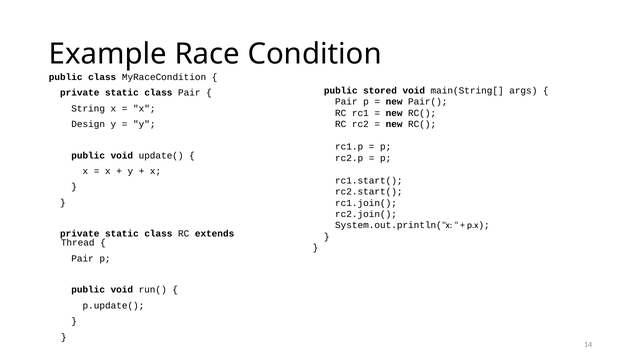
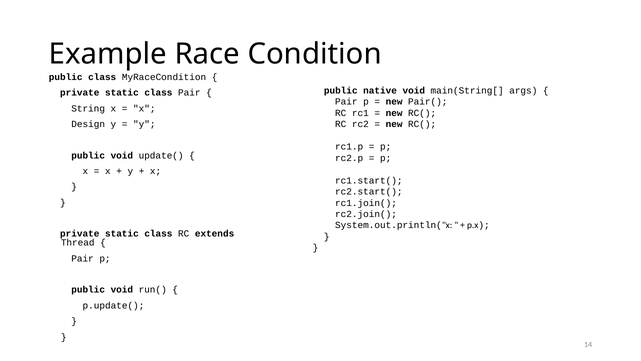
stored: stored -> native
